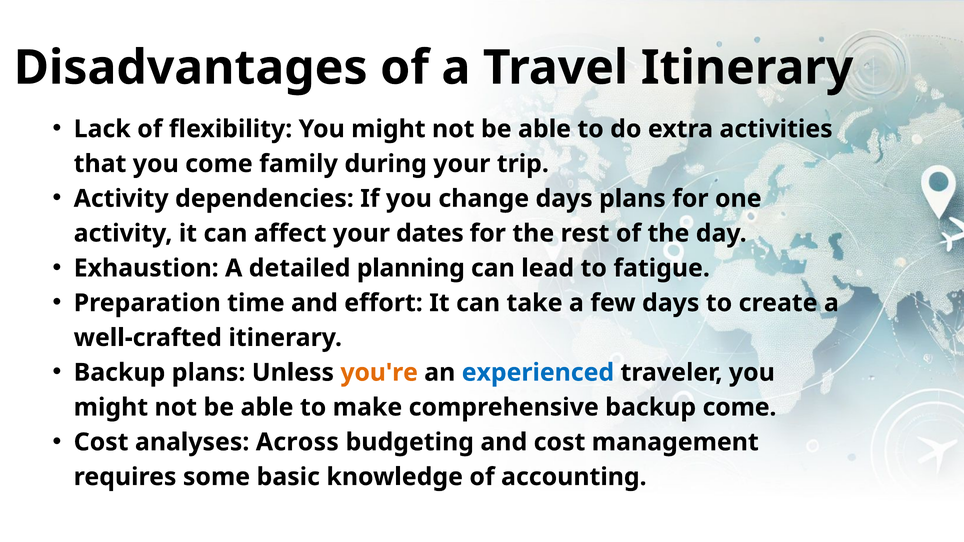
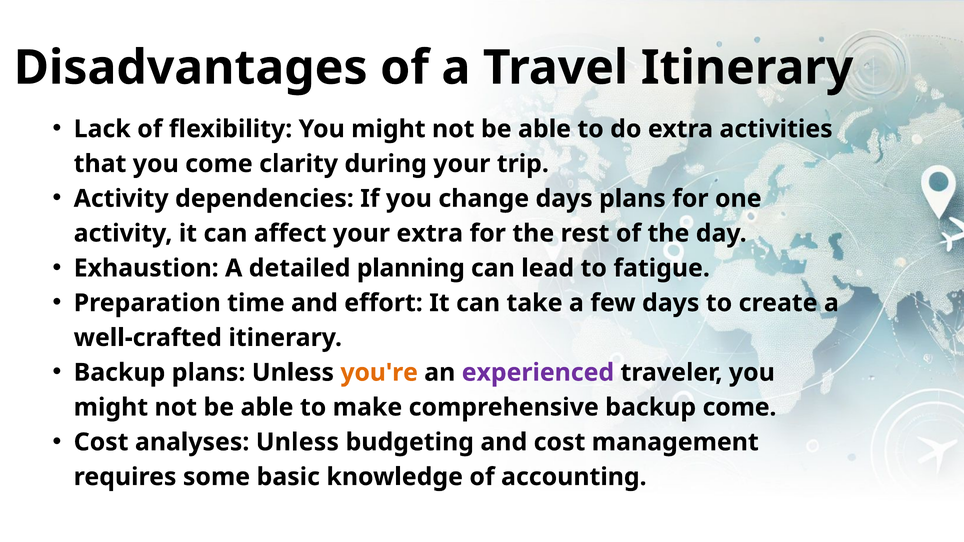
family: family -> clarity
your dates: dates -> extra
experienced colour: blue -> purple
analyses Across: Across -> Unless
